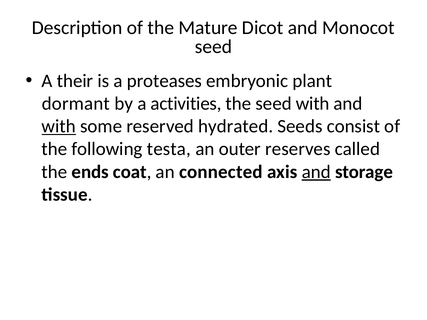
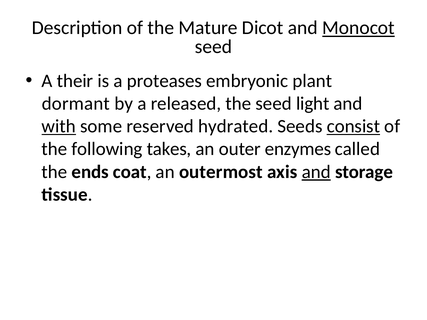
Monocot underline: none -> present
activities: activities -> released
seed with: with -> light
consist underline: none -> present
testa: testa -> takes
reserves: reserves -> enzymes
connected: connected -> outermost
